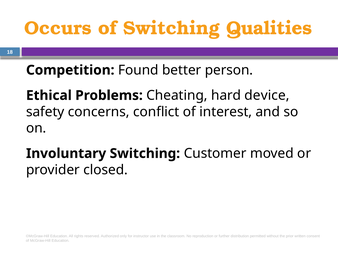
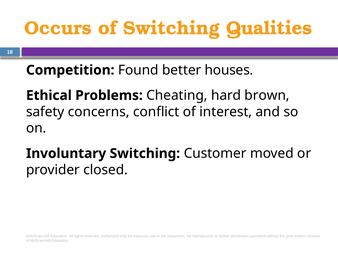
person: person -> houses
device: device -> brown
